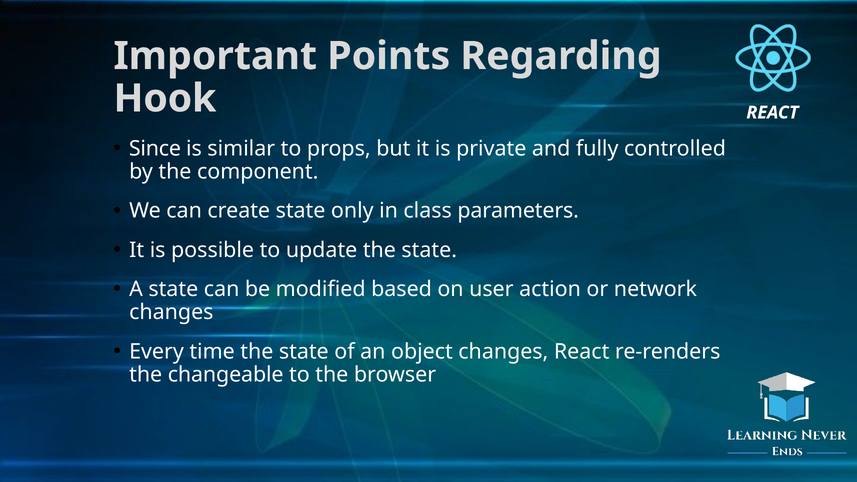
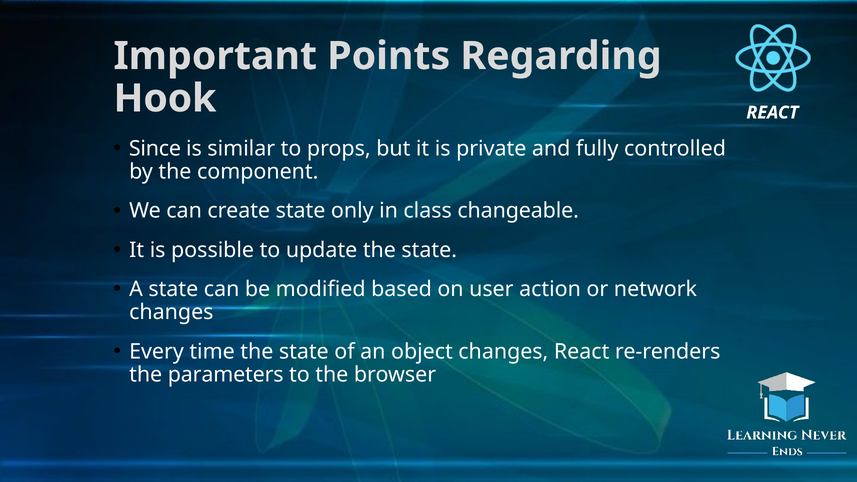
parameters: parameters -> changeable
changeable: changeable -> parameters
